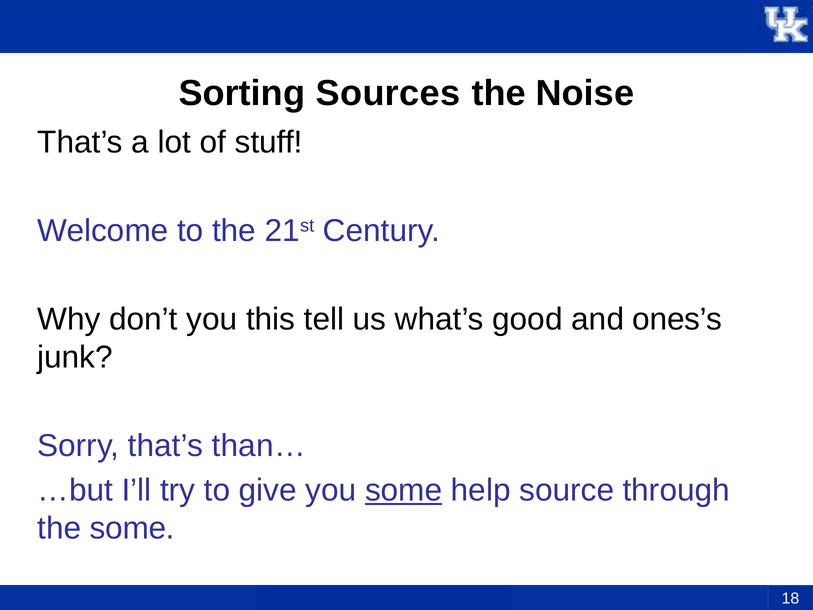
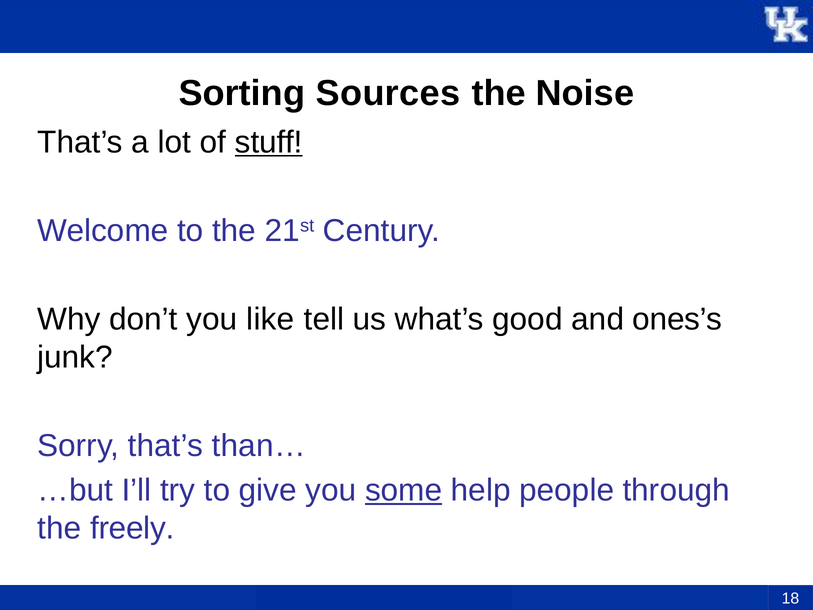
stuff underline: none -> present
this: this -> like
source: source -> people
the some: some -> freely
